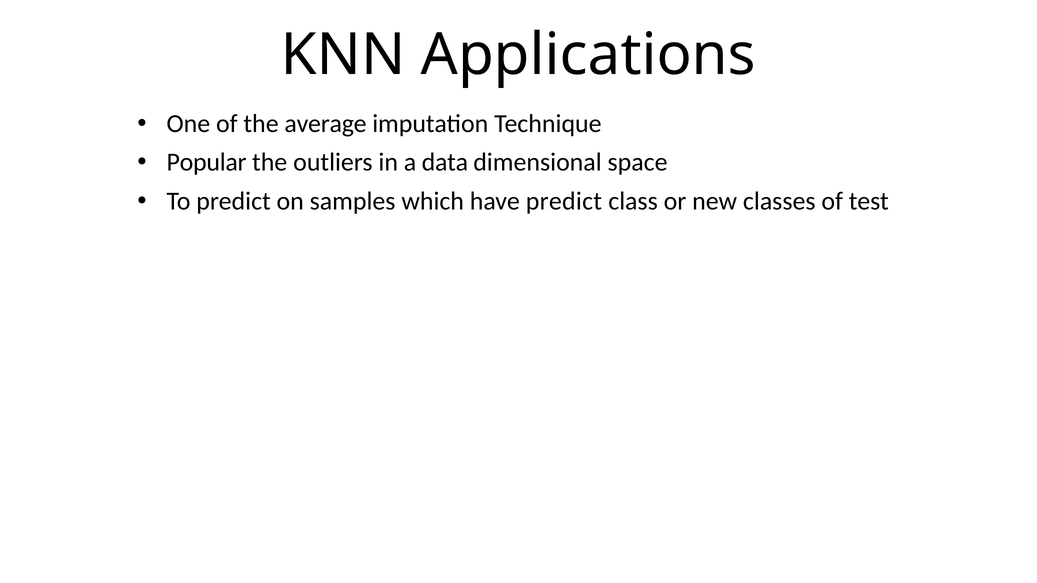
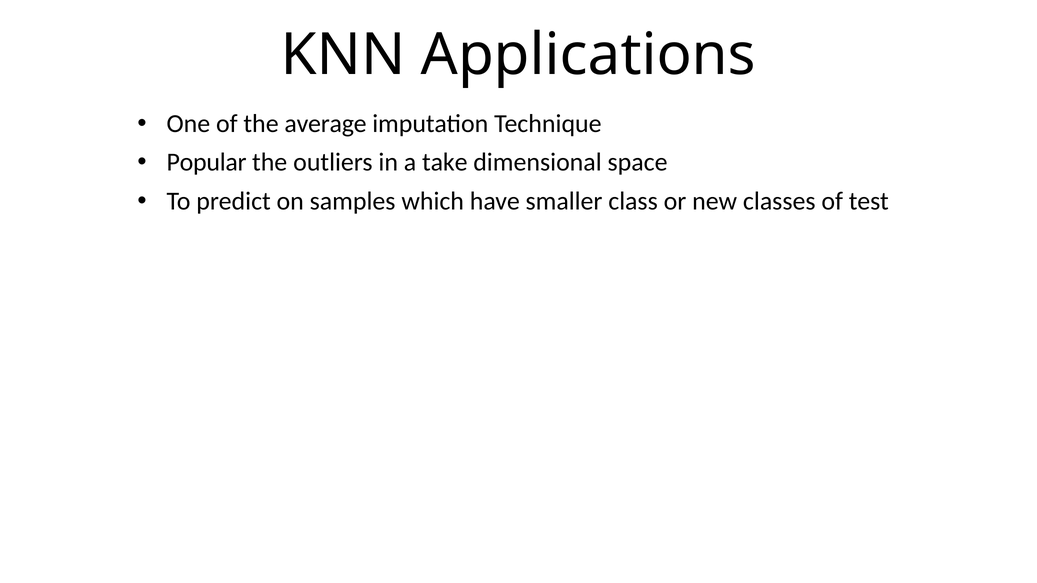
data: data -> take
have predict: predict -> smaller
